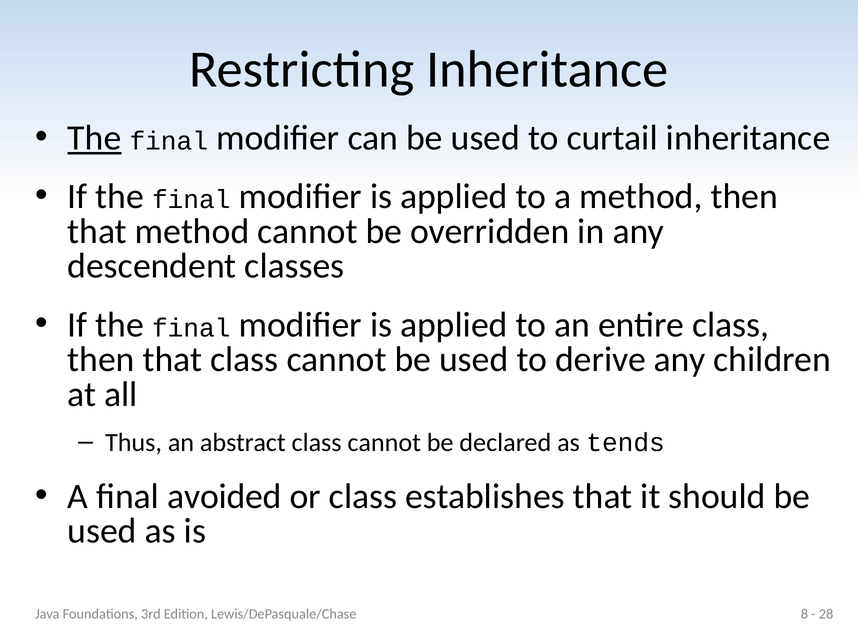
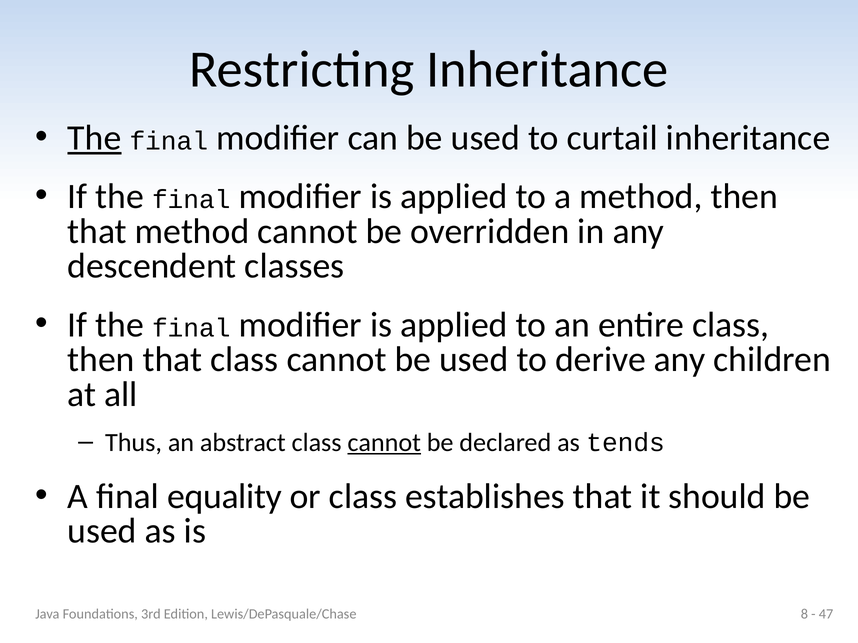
cannot at (384, 443) underline: none -> present
avoided: avoided -> equality
28: 28 -> 47
